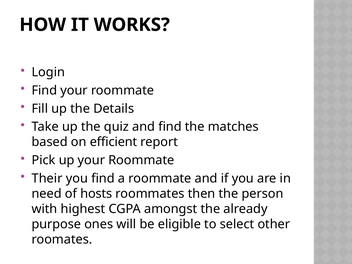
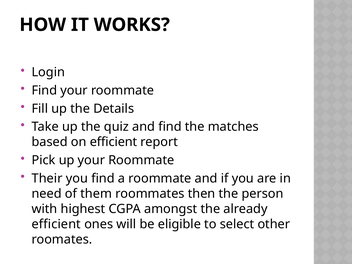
hosts: hosts -> them
purpose at (56, 224): purpose -> efficient
